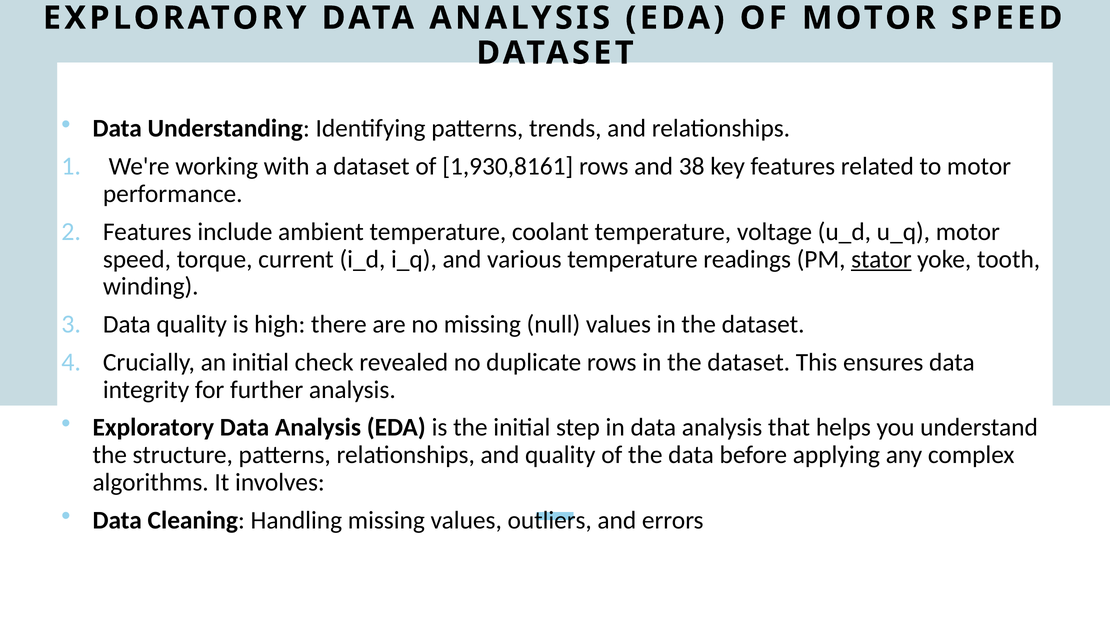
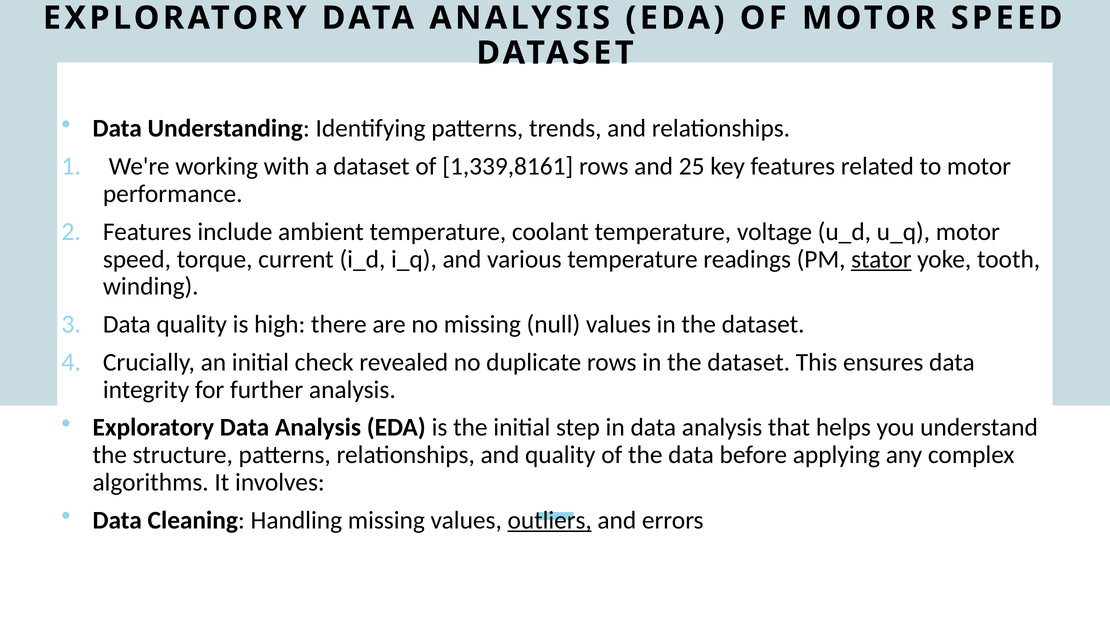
1,930,8161: 1,930,8161 -> 1,339,8161
38: 38 -> 25
outliers underline: none -> present
